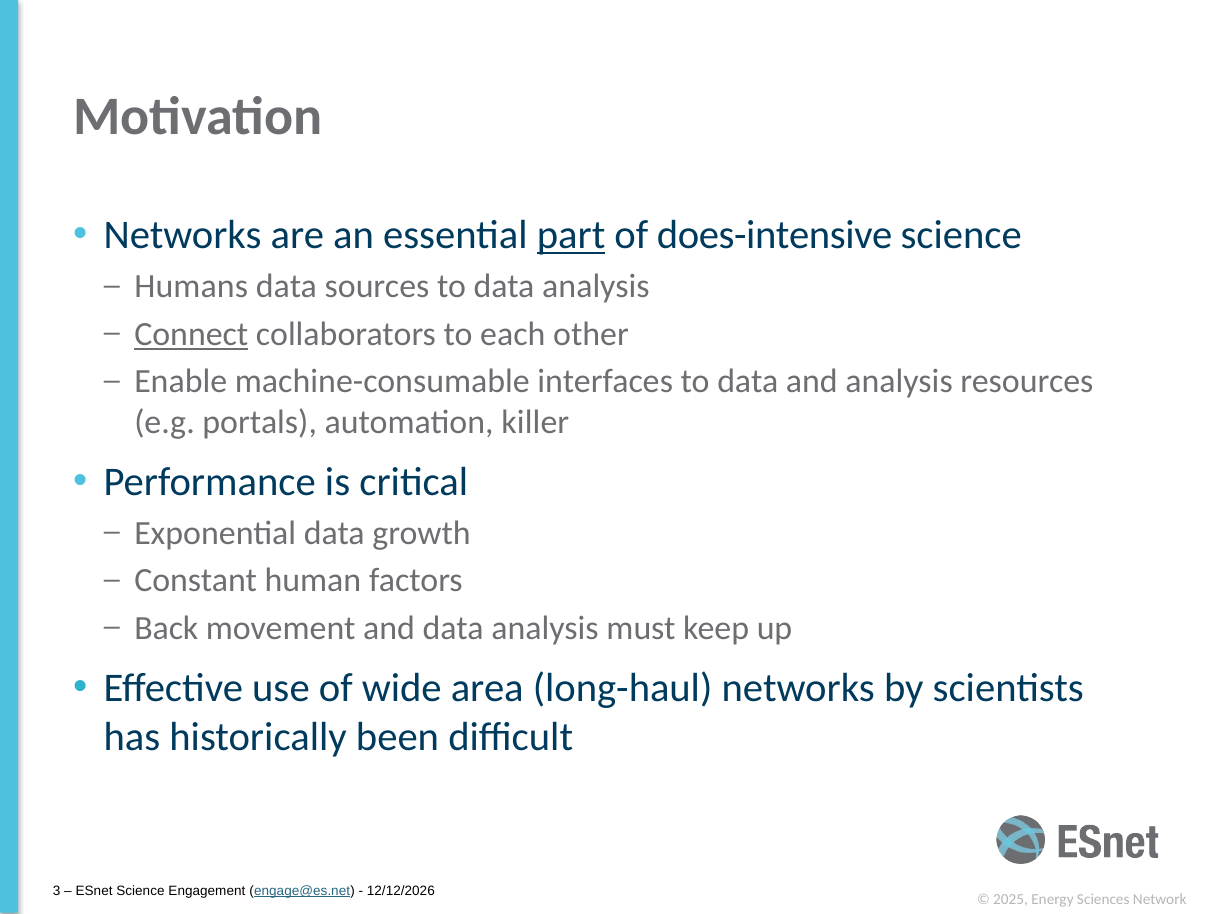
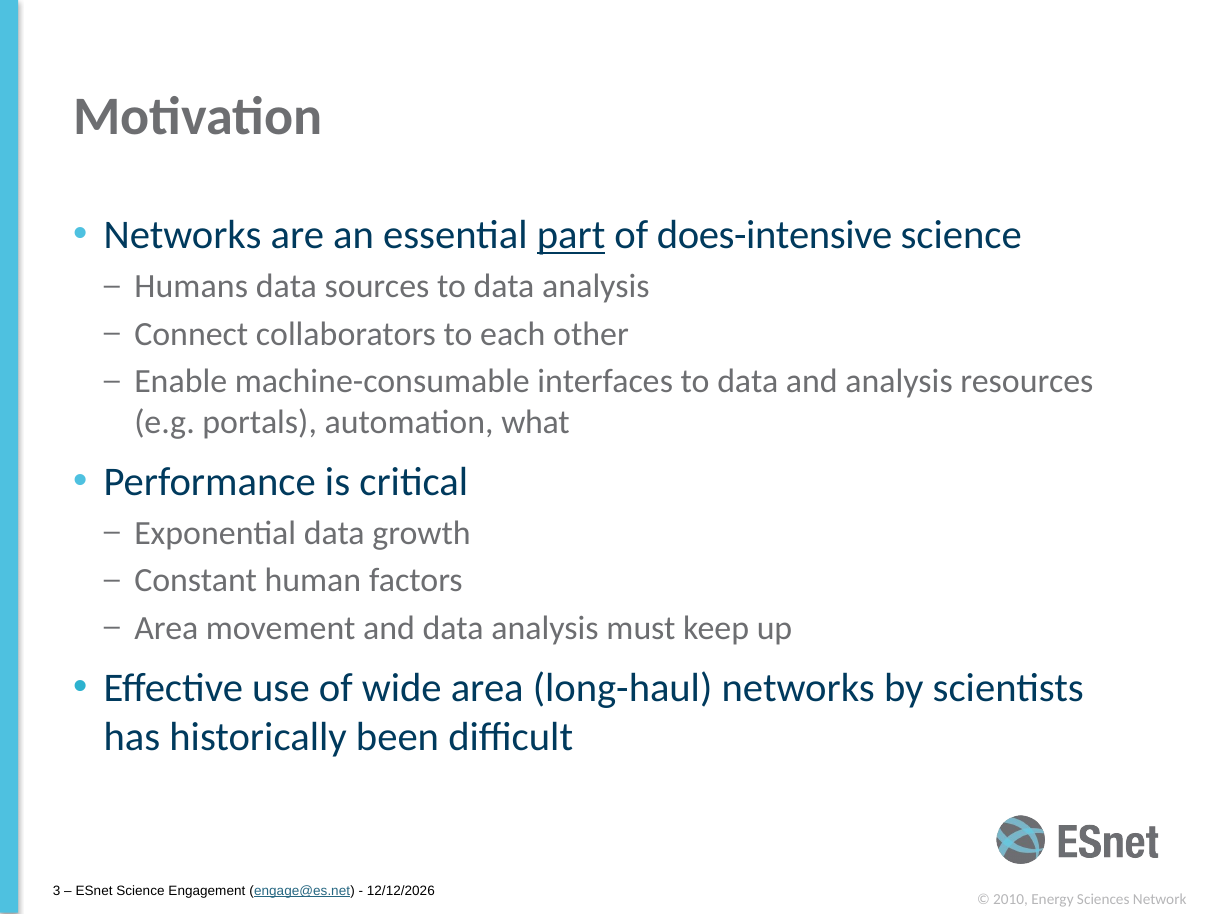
Connect underline: present -> none
killer: killer -> what
Back at (166, 628): Back -> Area
2025: 2025 -> 2010
